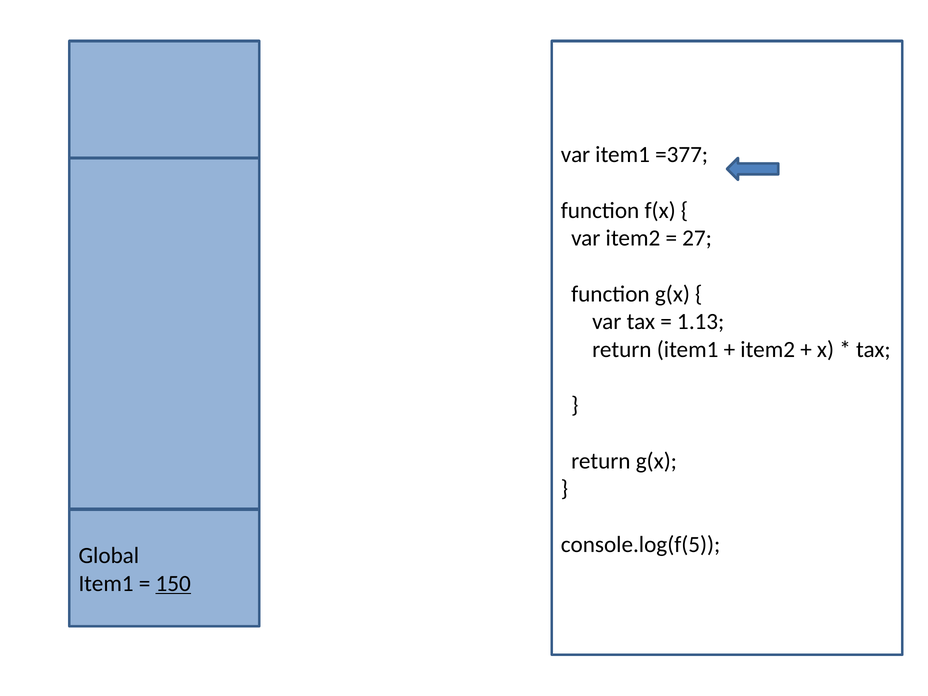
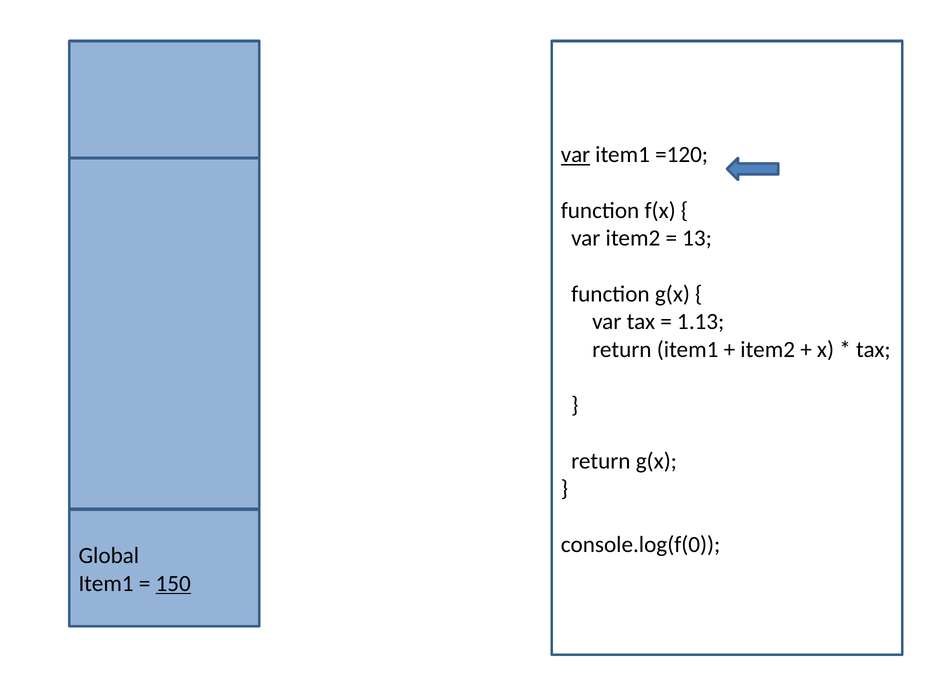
var at (576, 155) underline: none -> present
=377: =377 -> =120
27: 27 -> 13
console.log(f(5: console.log(f(5 -> console.log(f(0
